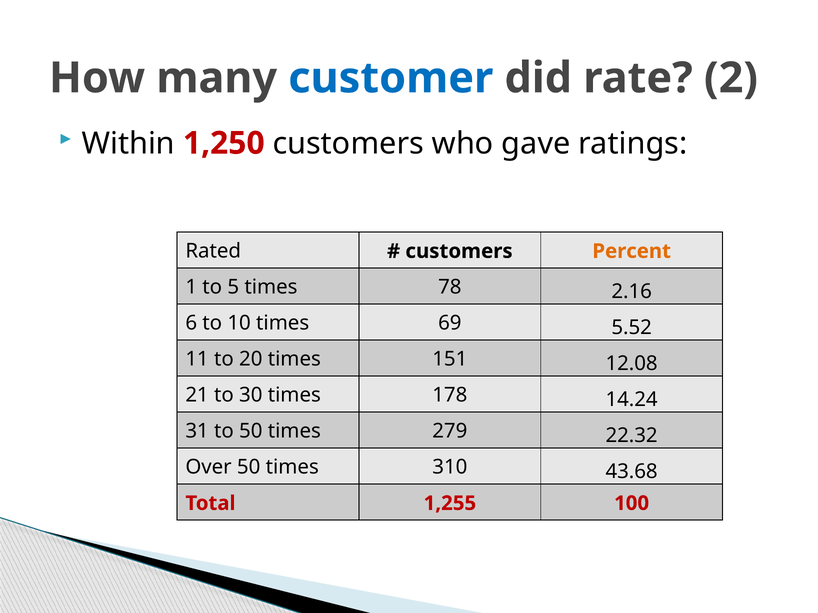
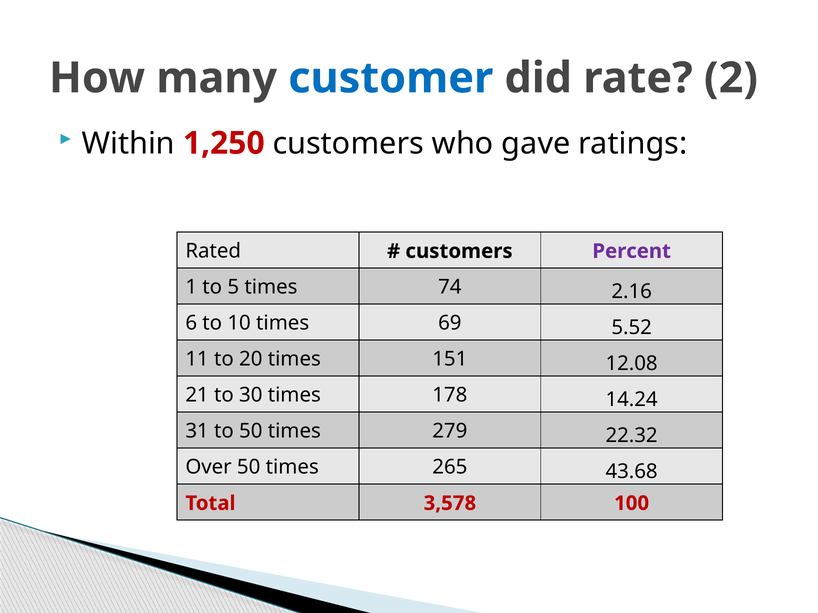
Percent colour: orange -> purple
78: 78 -> 74
310: 310 -> 265
1,255: 1,255 -> 3,578
